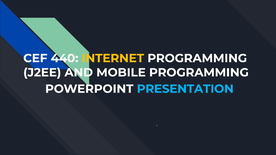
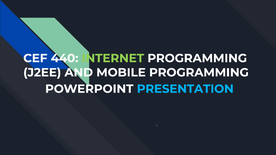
INTERNET colour: yellow -> light green
